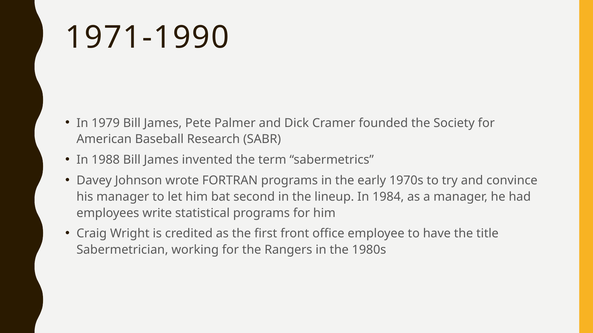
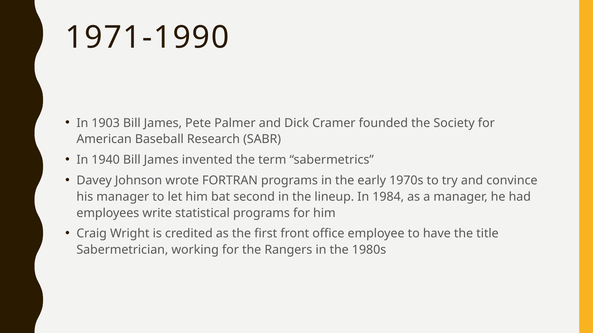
1979: 1979 -> 1903
1988: 1988 -> 1940
